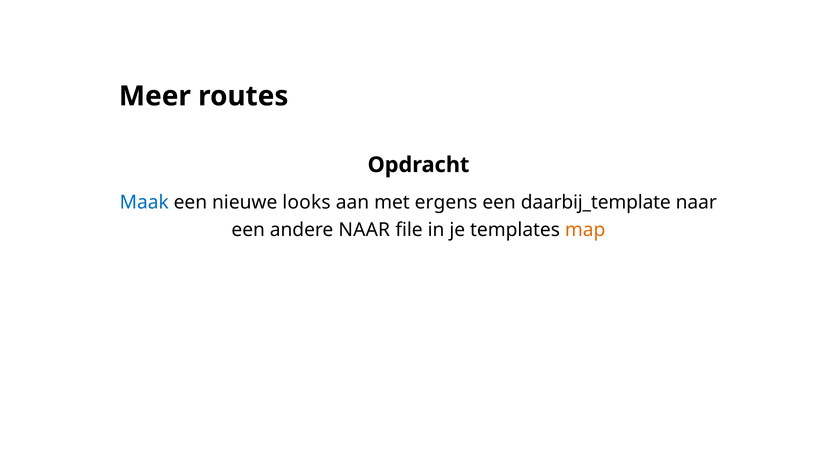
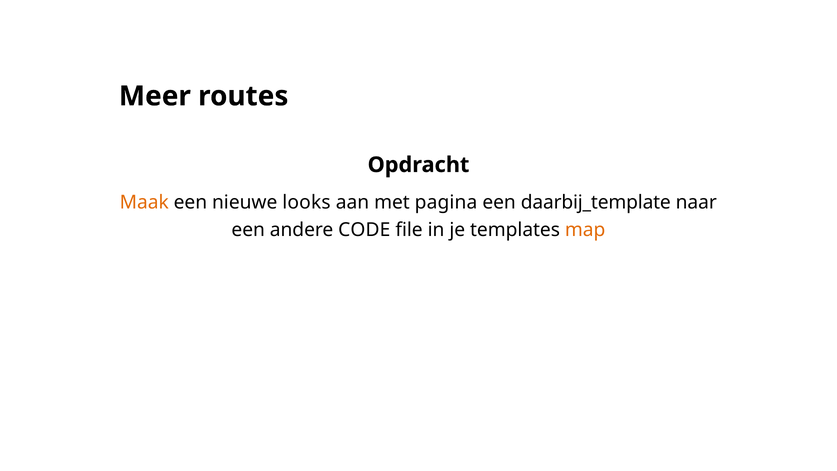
Maak colour: blue -> orange
ergens: ergens -> pagina
andere NAAR: NAAR -> CODE
